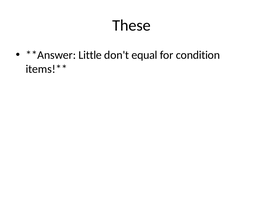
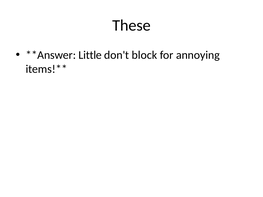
equal: equal -> block
condition: condition -> annoying
